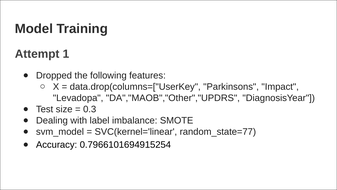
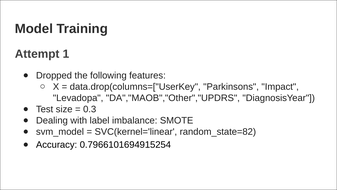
random_state=77: random_state=77 -> random_state=82
